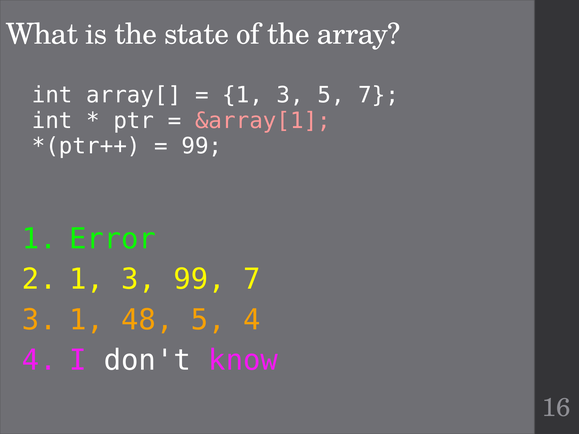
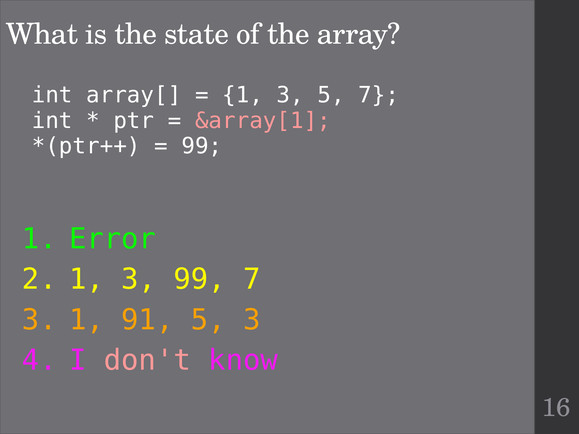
48: 48 -> 91
5 4: 4 -> 3
don't colour: white -> pink
